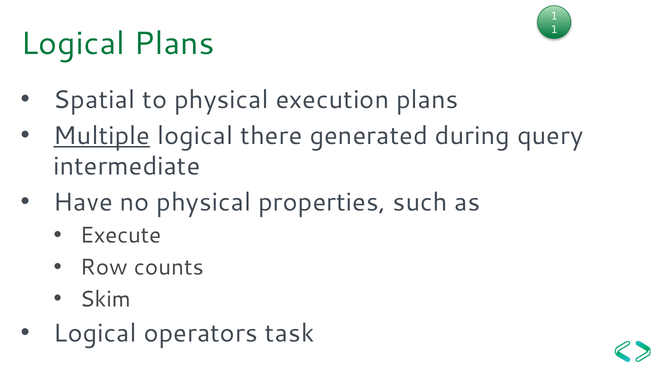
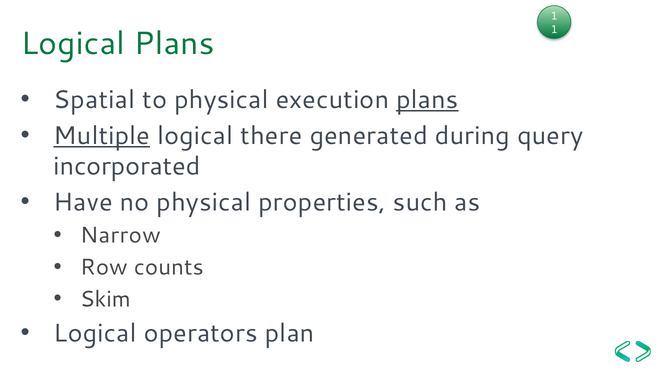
plans at (427, 100) underline: none -> present
intermediate: intermediate -> incorporated
Execute: Execute -> Narrow
task: task -> plan
